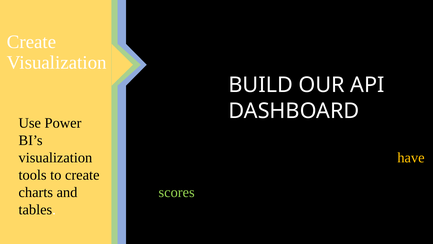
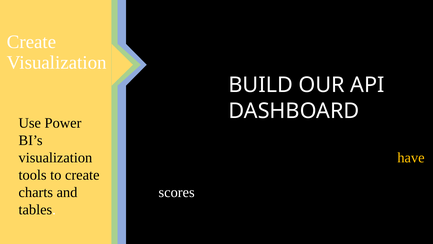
scores colour: light green -> white
